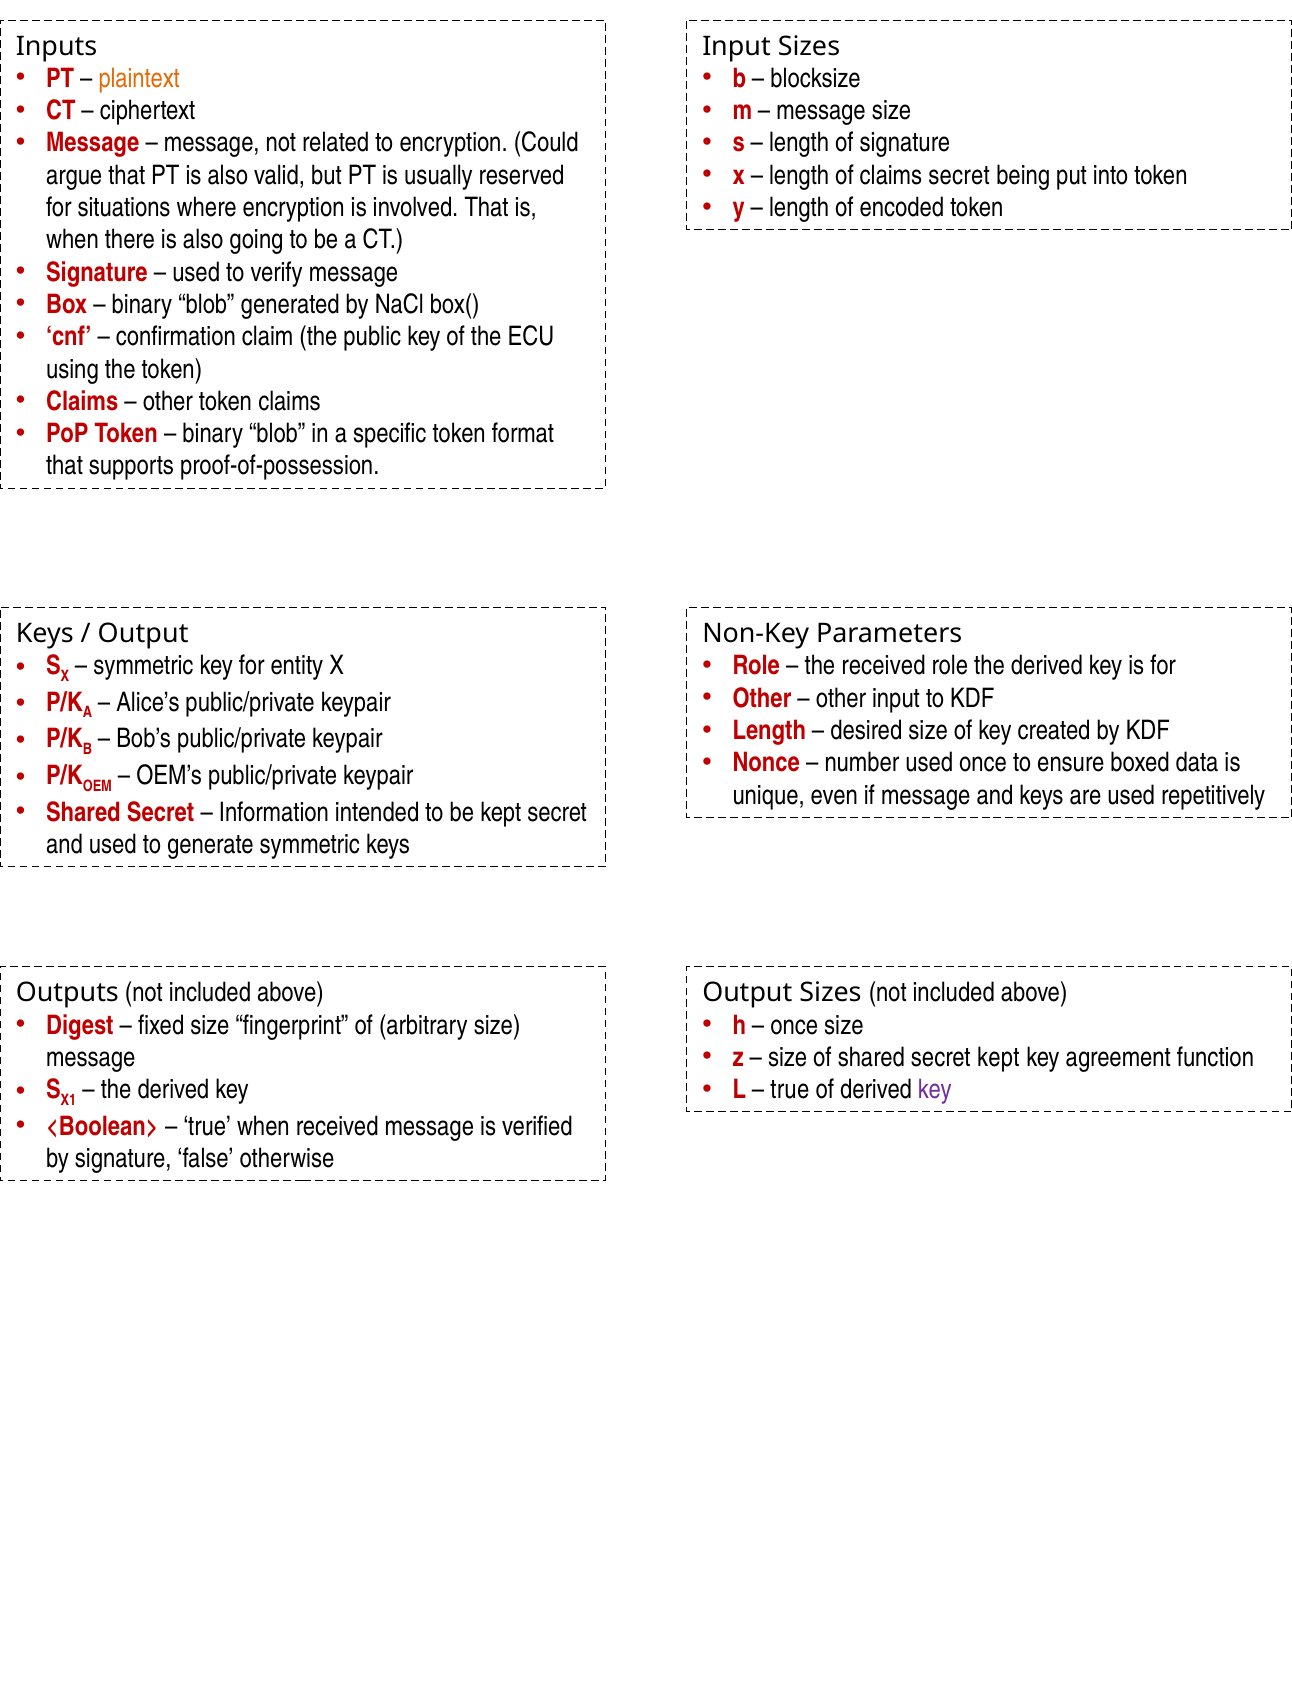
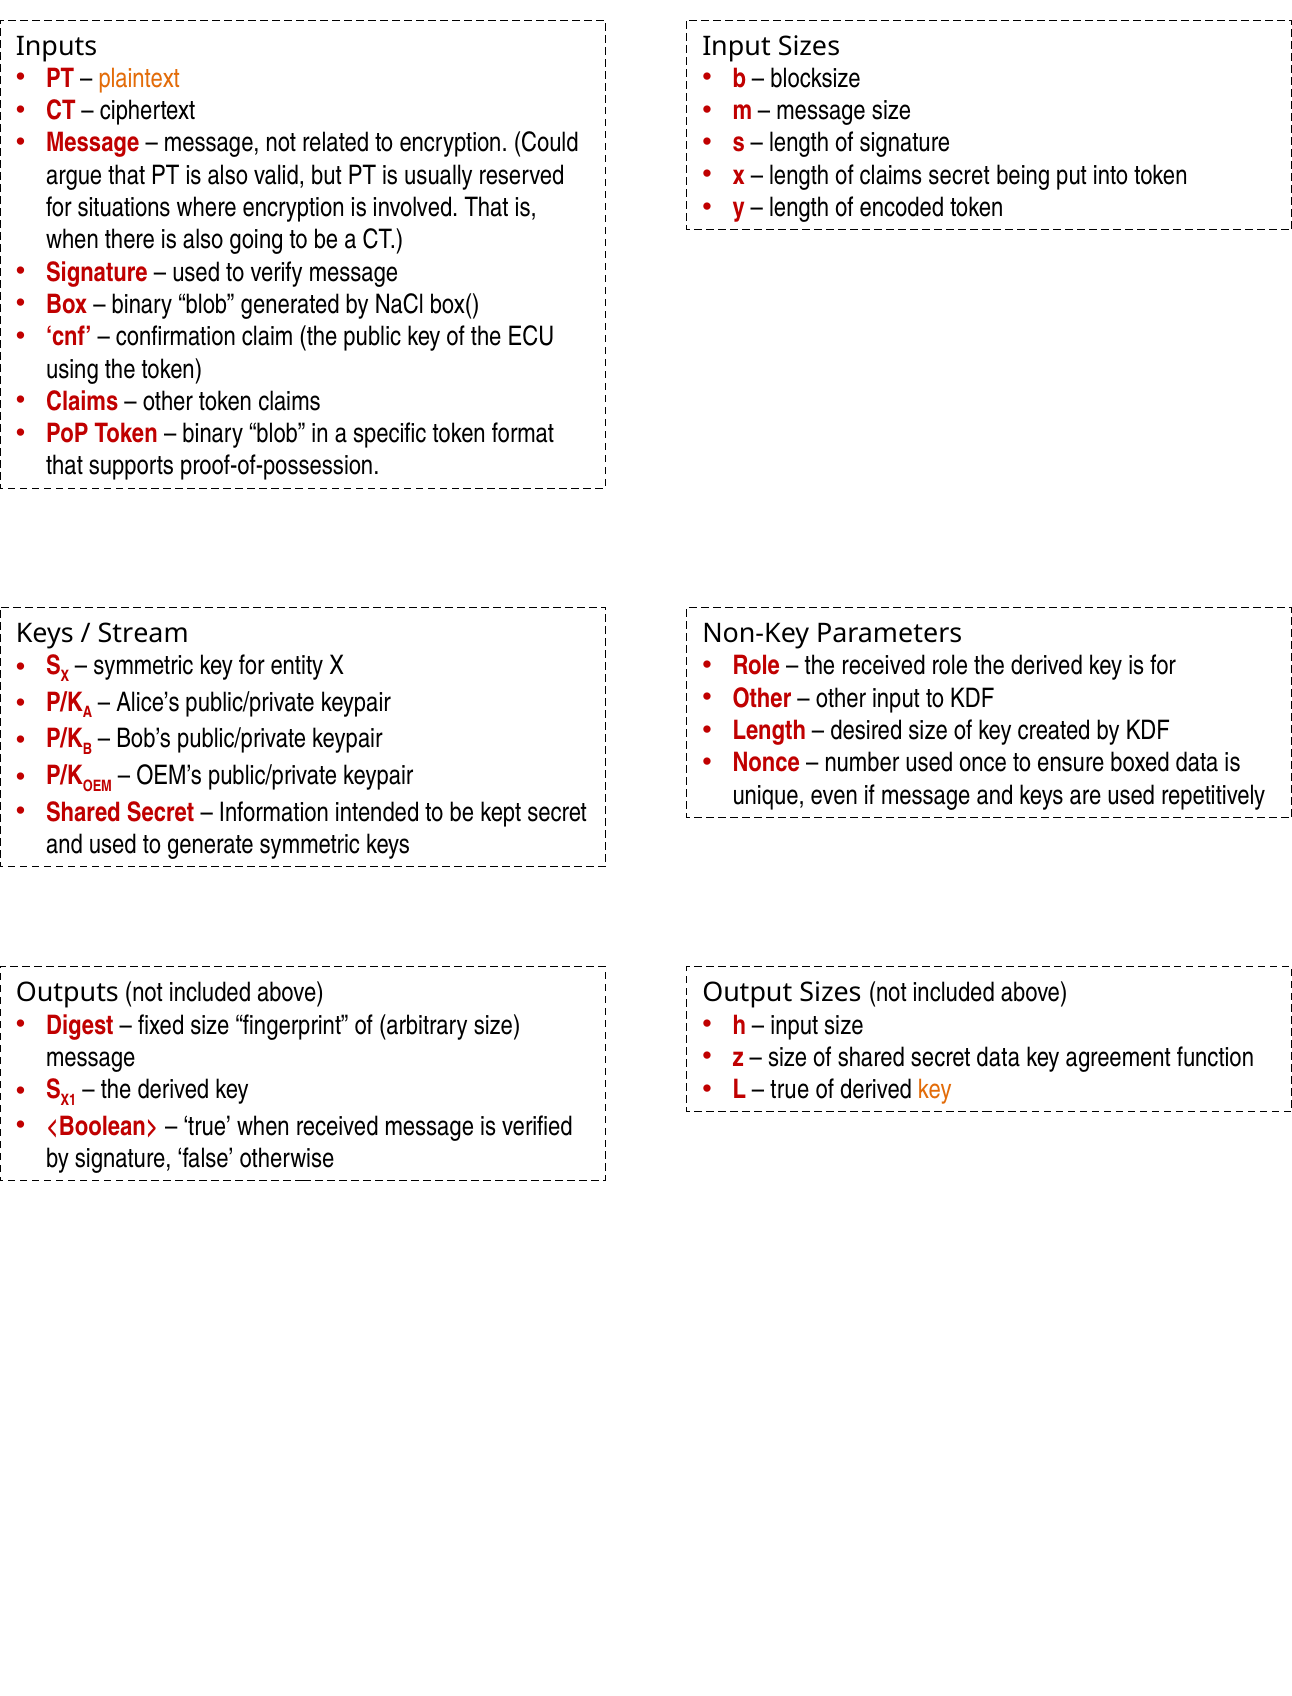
Output at (143, 633): Output -> Stream
once at (794, 1025): once -> input
secret kept: kept -> data
key at (935, 1090) colour: purple -> orange
